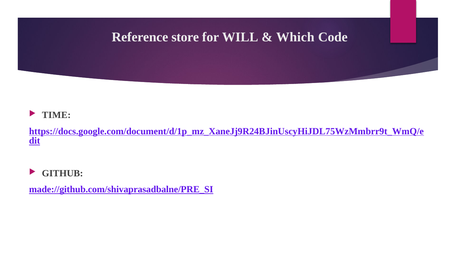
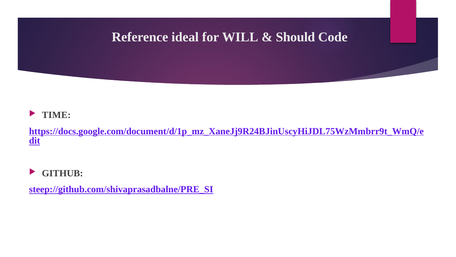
store: store -> ideal
Which: Which -> Should
made://github.com/shivaprasadbalne/PRE_SI: made://github.com/shivaprasadbalne/PRE_SI -> steep://github.com/shivaprasadbalne/PRE_SI
